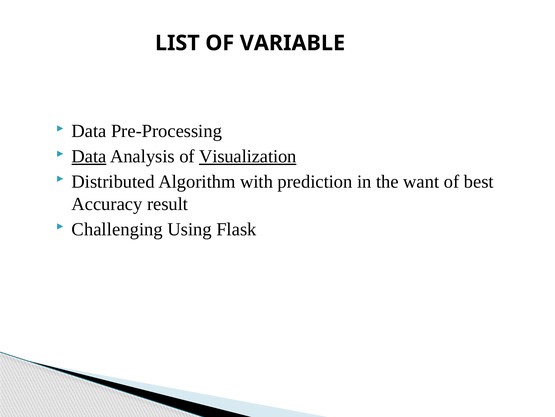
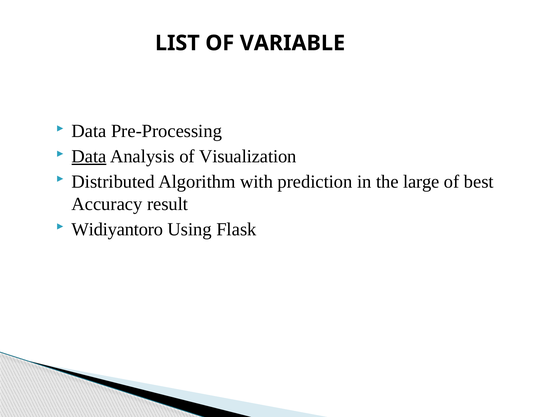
Visualization underline: present -> none
want: want -> large
Challenging: Challenging -> Widiyantoro
